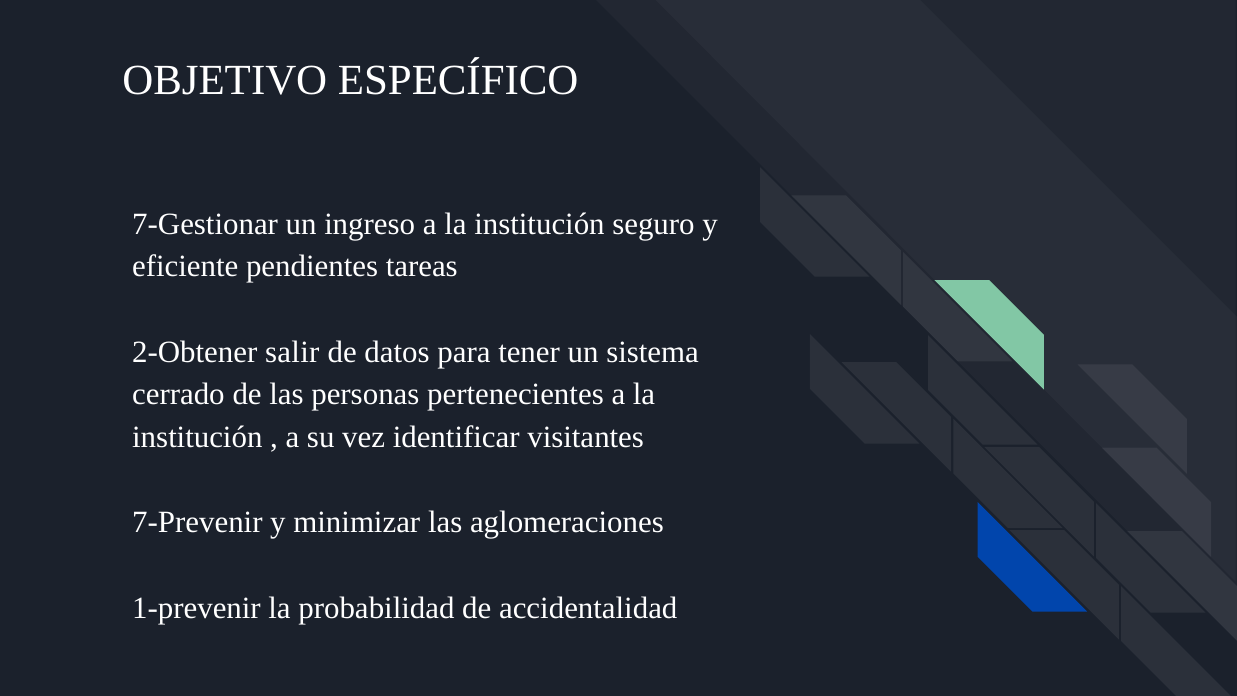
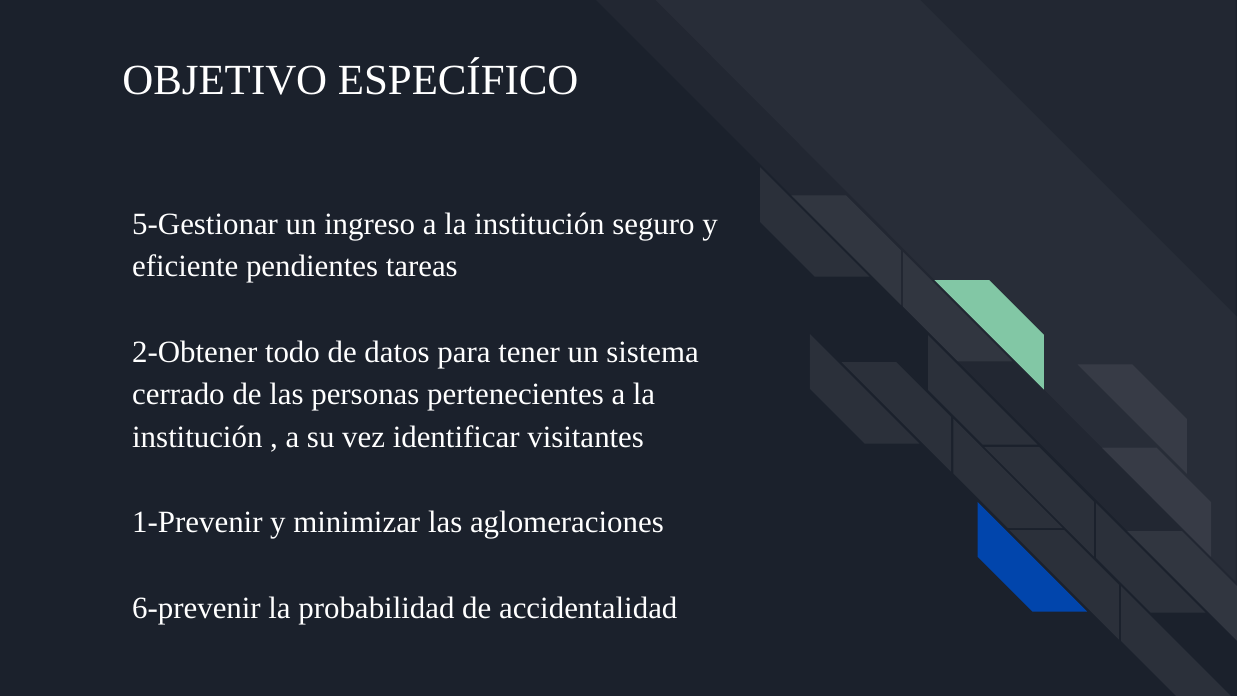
7-Gestionar: 7-Gestionar -> 5-Gestionar
salir: salir -> todo
7-Prevenir: 7-Prevenir -> 1-Prevenir
1-prevenir: 1-prevenir -> 6-prevenir
